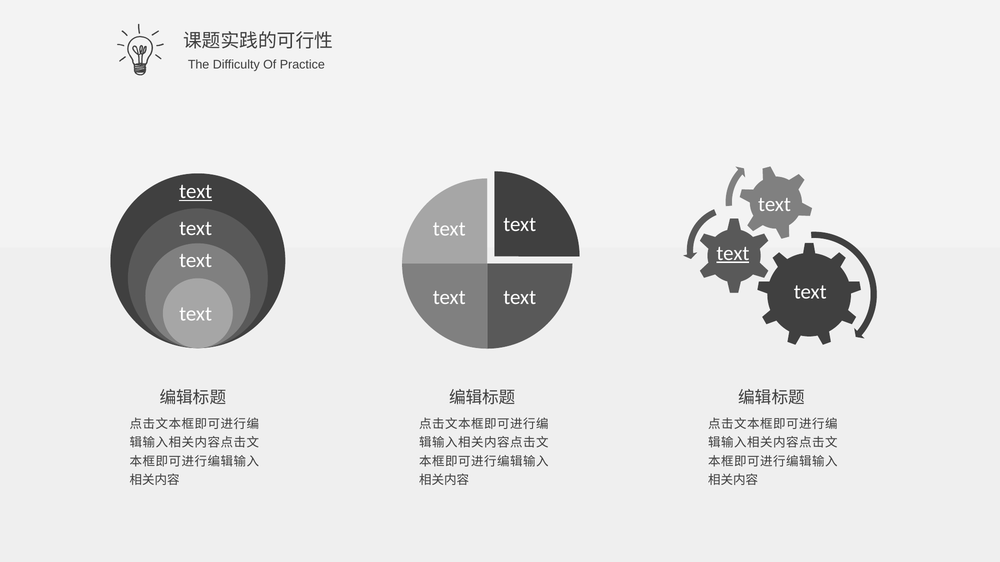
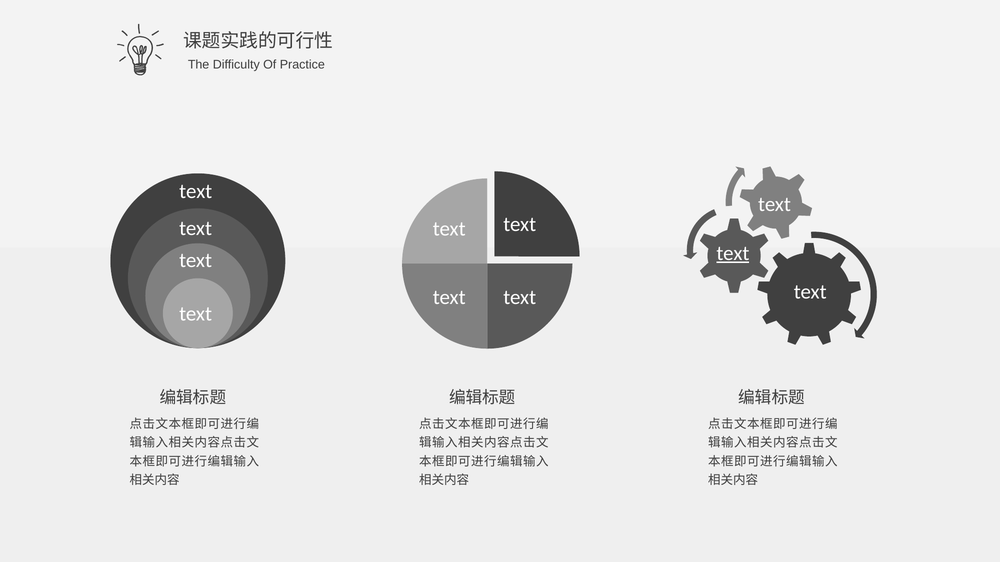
text at (196, 192) underline: present -> none
